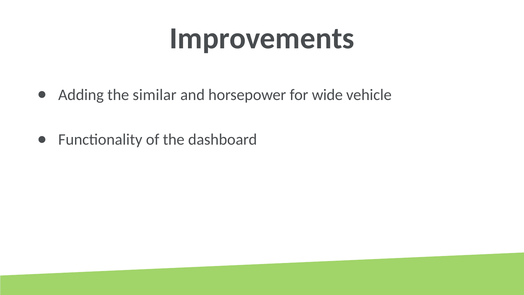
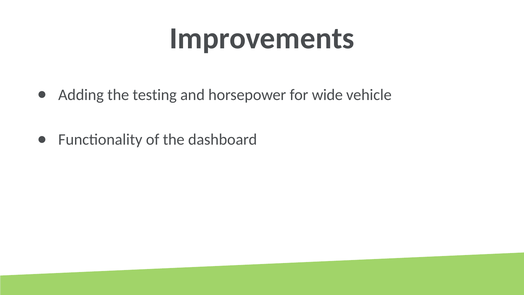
similar: similar -> testing
